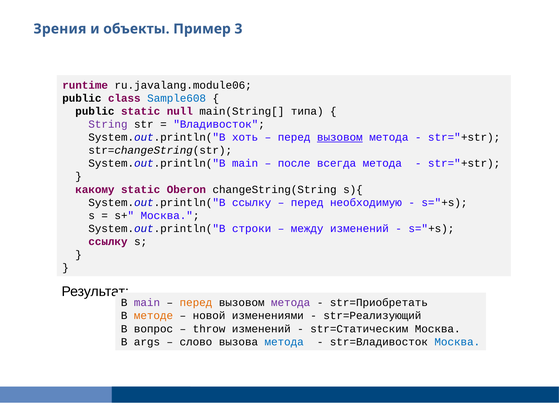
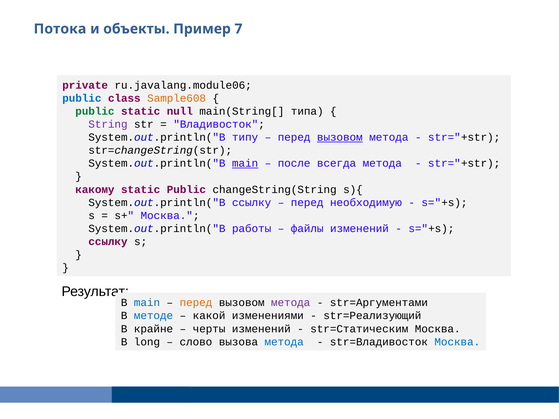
Зрения: Зрения -> Потока
3: 3 -> 7
runtime: runtime -> private
public at (82, 98) colour: black -> blue
Sample608 colour: blue -> orange
public at (95, 111) colour: black -> green
хоть: хоть -> типу
main at (245, 163) underline: none -> present
static Oberon: Oberon -> Public
строки: строки -> работы
между: между -> файлы
main at (147, 303) colour: purple -> blue
str=Приобретать: str=Приобретать -> str=Аргументами
методе colour: orange -> blue
новой: новой -> какой
вопрос: вопрос -> крайне
throw: throw -> черты
args: args -> long
